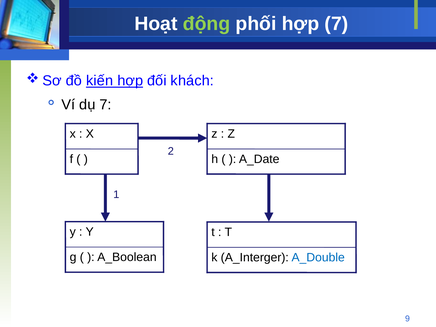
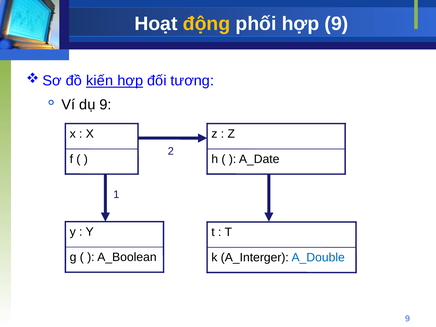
động colour: light green -> yellow
hợp 7: 7 -> 9
khách: khách -> tương
dụ 7: 7 -> 9
